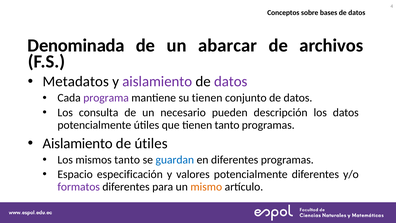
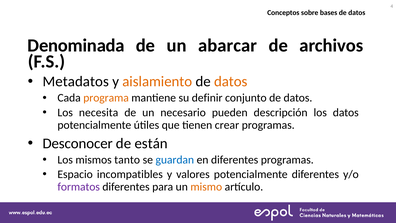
aislamiento at (157, 81) colour: purple -> orange
datos at (231, 81) colour: purple -> orange
programa colour: purple -> orange
su tienen: tienen -> definir
consulta: consulta -> necesita
tienen tanto: tanto -> crear
Aislamiento at (78, 143): Aislamiento -> Desconocer
de útiles: útiles -> están
especificación: especificación -> incompatibles
